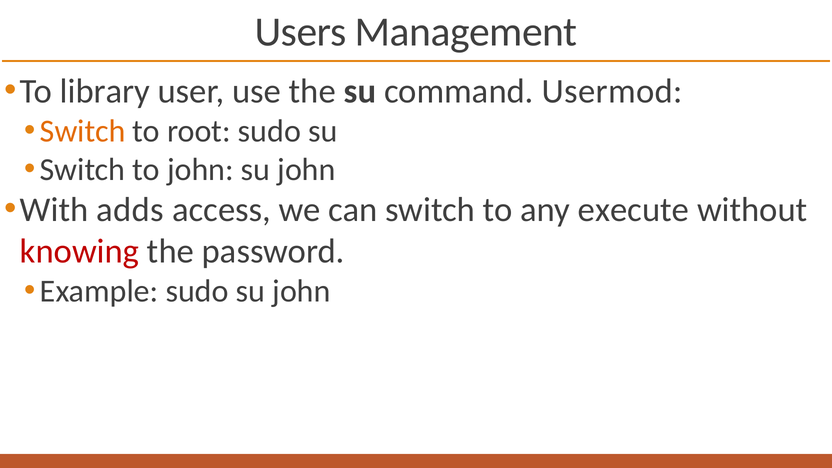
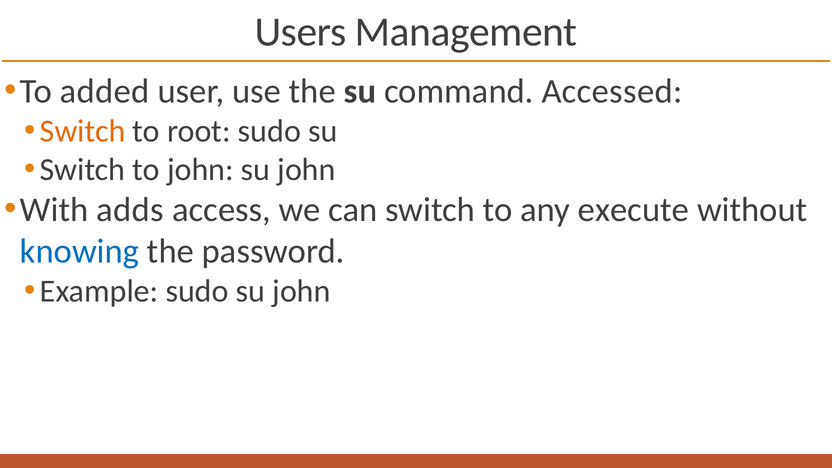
library: library -> added
Usermod: Usermod -> Accessed
knowing colour: red -> blue
